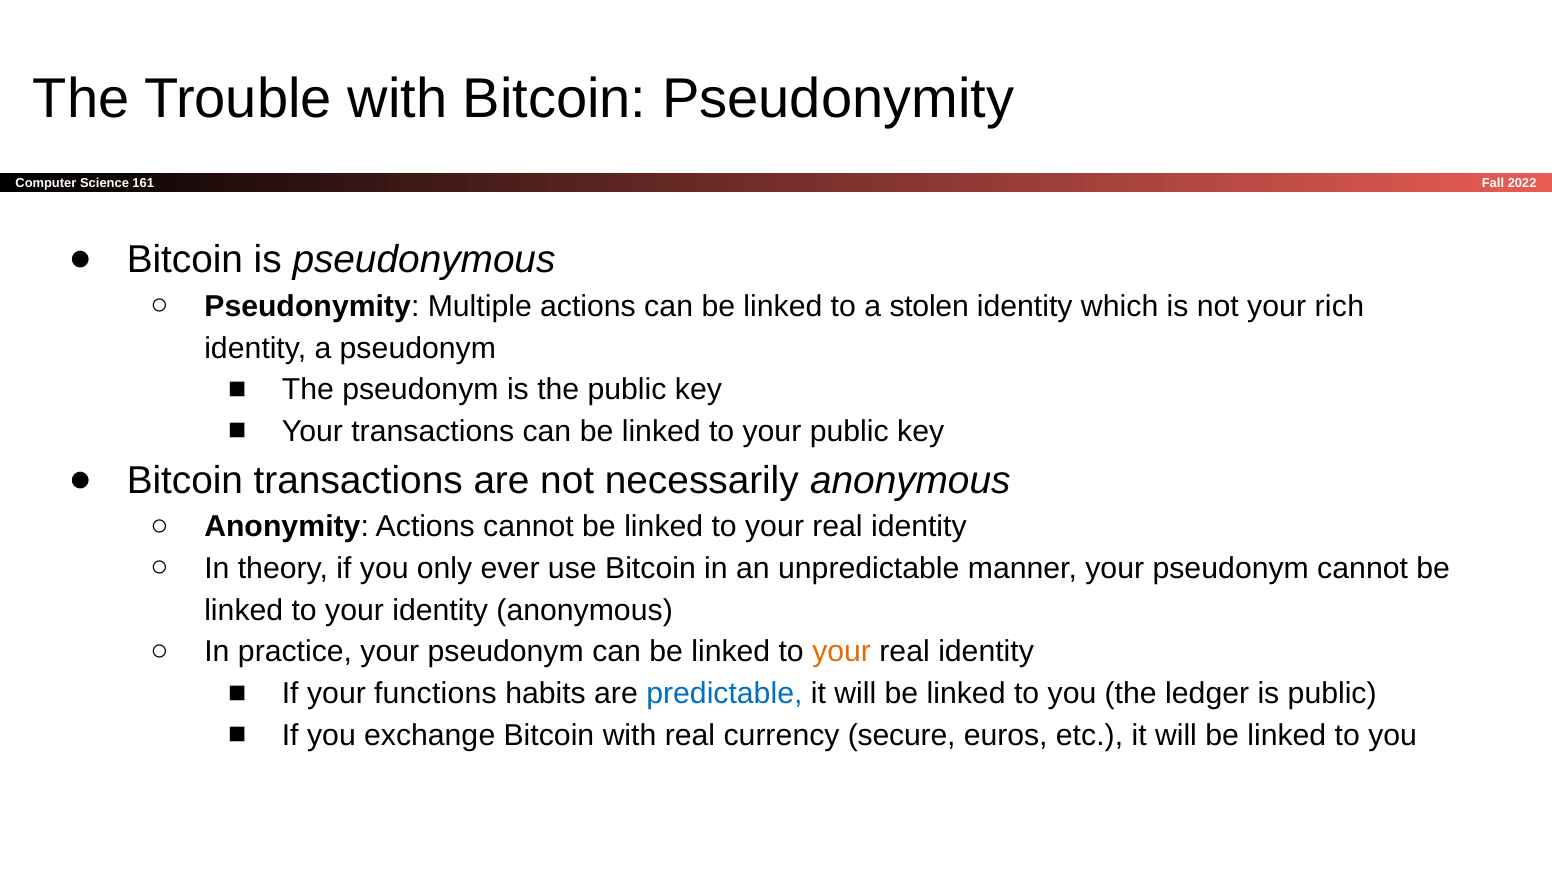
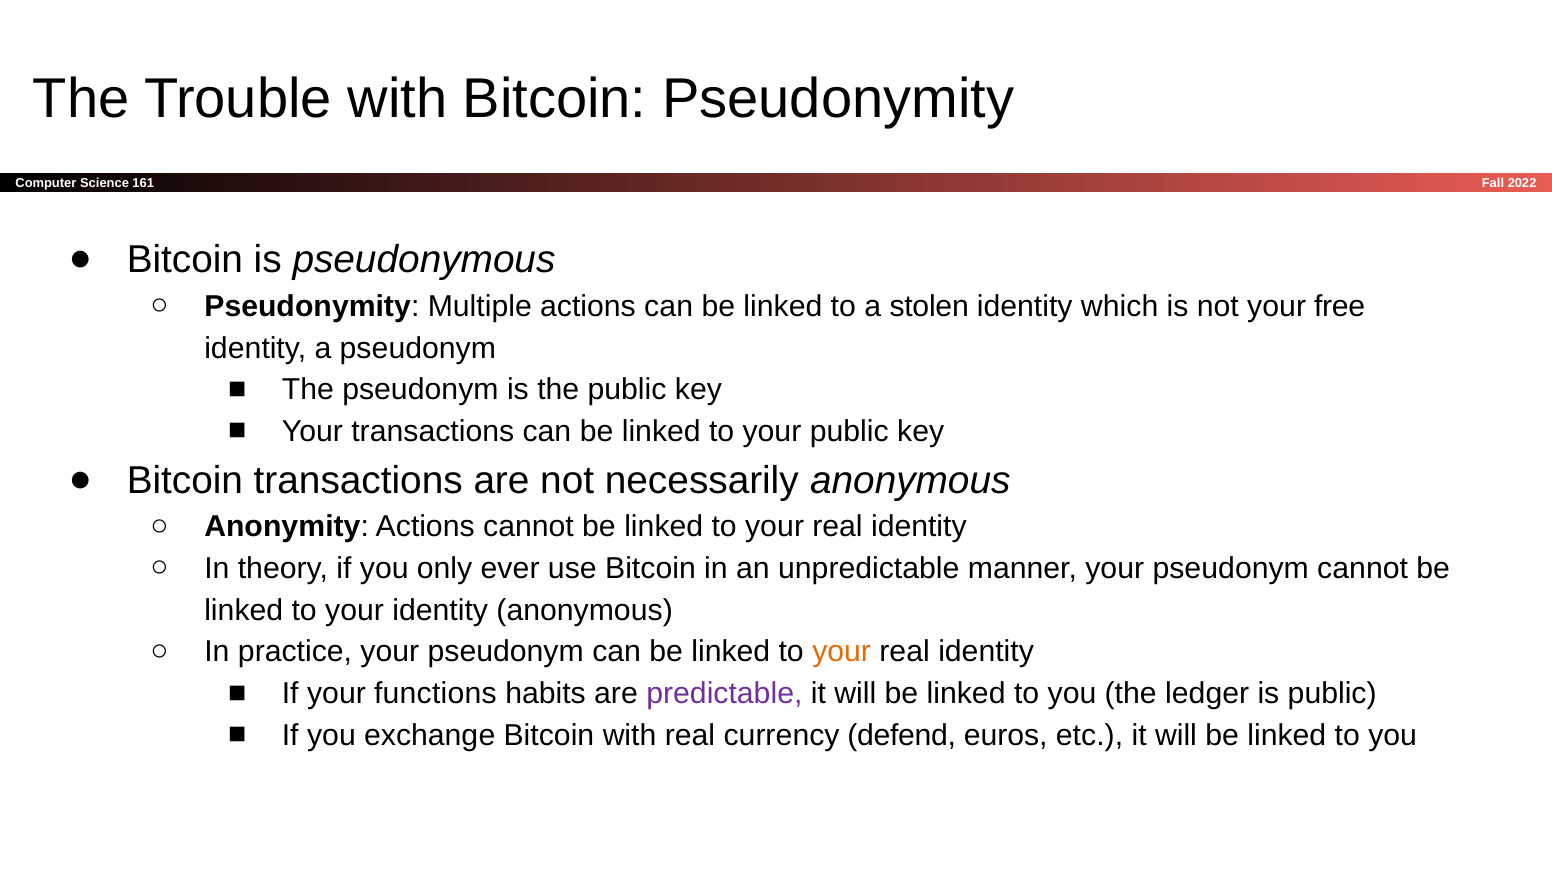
rich: rich -> free
predictable colour: blue -> purple
secure: secure -> defend
